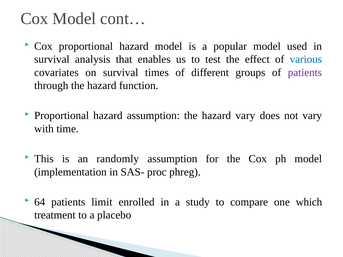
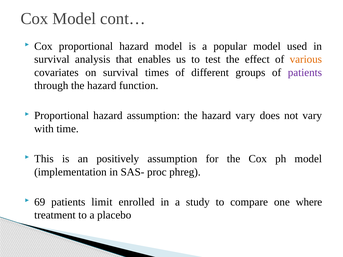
various colour: blue -> orange
randomly: randomly -> positively
64: 64 -> 69
which: which -> where
